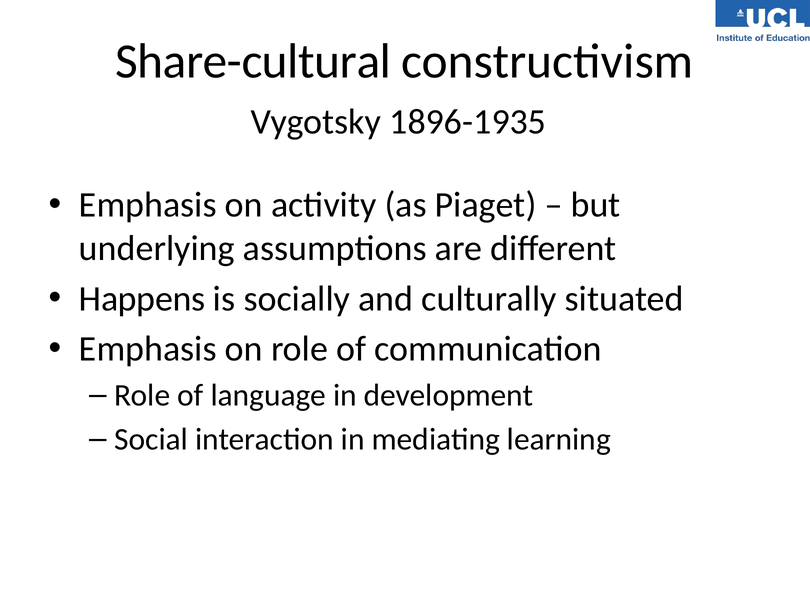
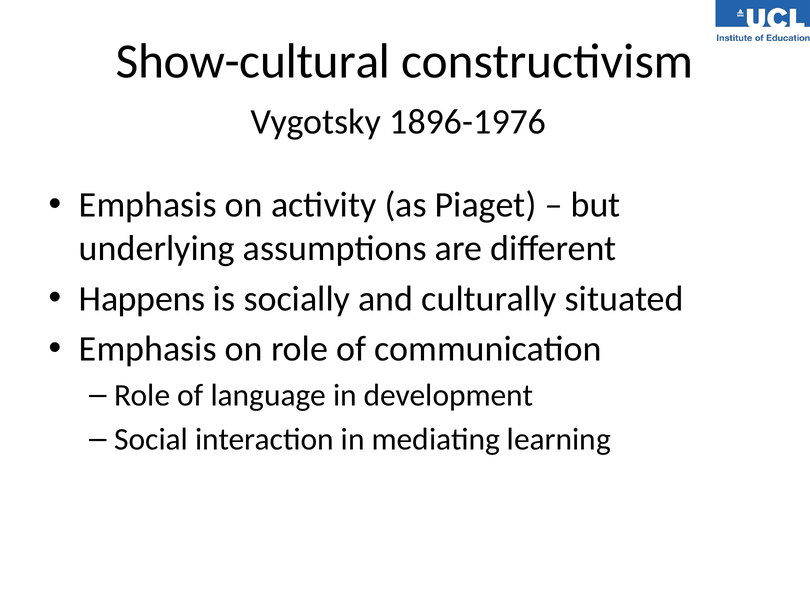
Share-cultural: Share-cultural -> Show-cultural
1896-1935: 1896-1935 -> 1896-1976
